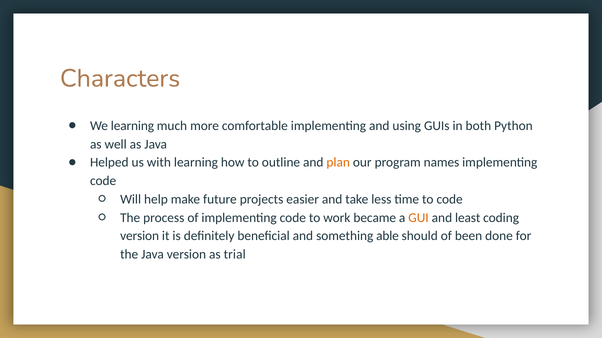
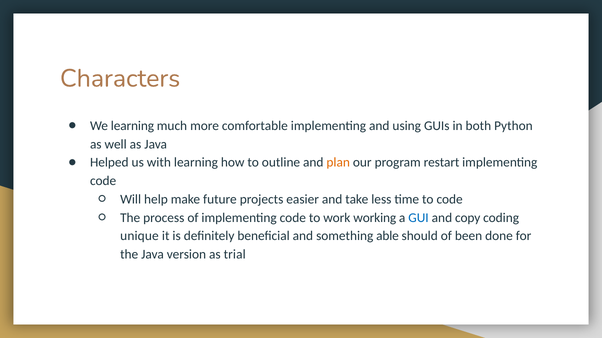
names: names -> restart
became: became -> working
GUI colour: orange -> blue
least: least -> copy
version at (140, 236): version -> unique
